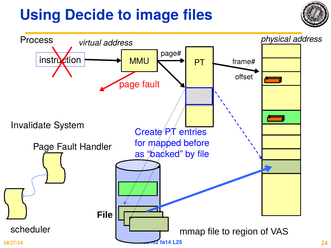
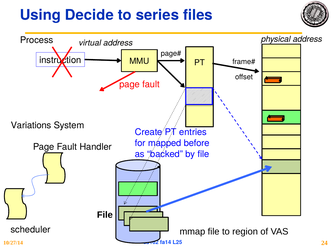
image: image -> series
Invalidate: Invalidate -> Variations
